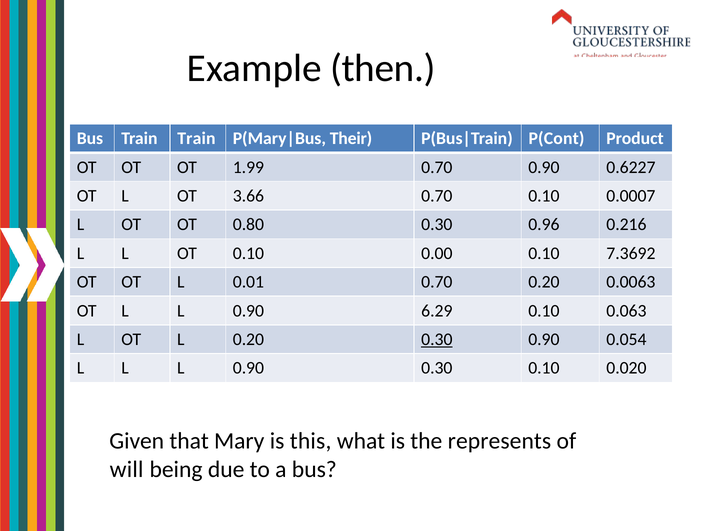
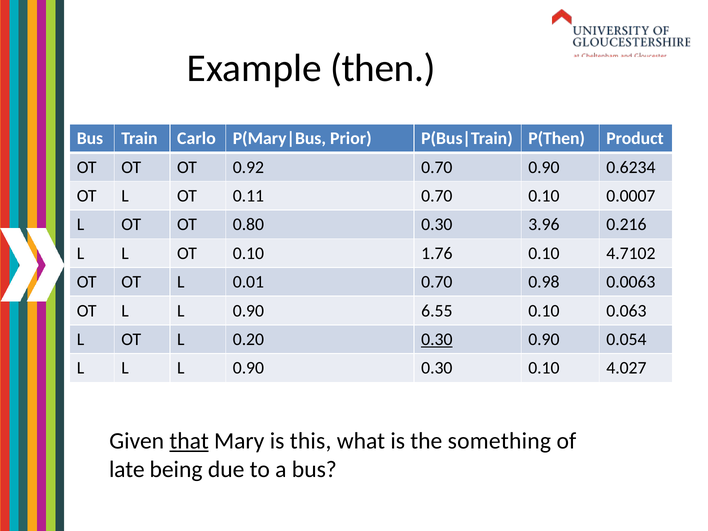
Train Train: Train -> Carlo
Their: Their -> Prior
P(Cont: P(Cont -> P(Then
1.99: 1.99 -> 0.92
0.6227: 0.6227 -> 0.6234
3.66: 3.66 -> 0.11
0.96: 0.96 -> 3.96
0.00: 0.00 -> 1.76
7.3692: 7.3692 -> 4.7102
0.70 0.20: 0.20 -> 0.98
6.29: 6.29 -> 6.55
0.020: 0.020 -> 4.027
that underline: none -> present
represents: represents -> something
will: will -> late
